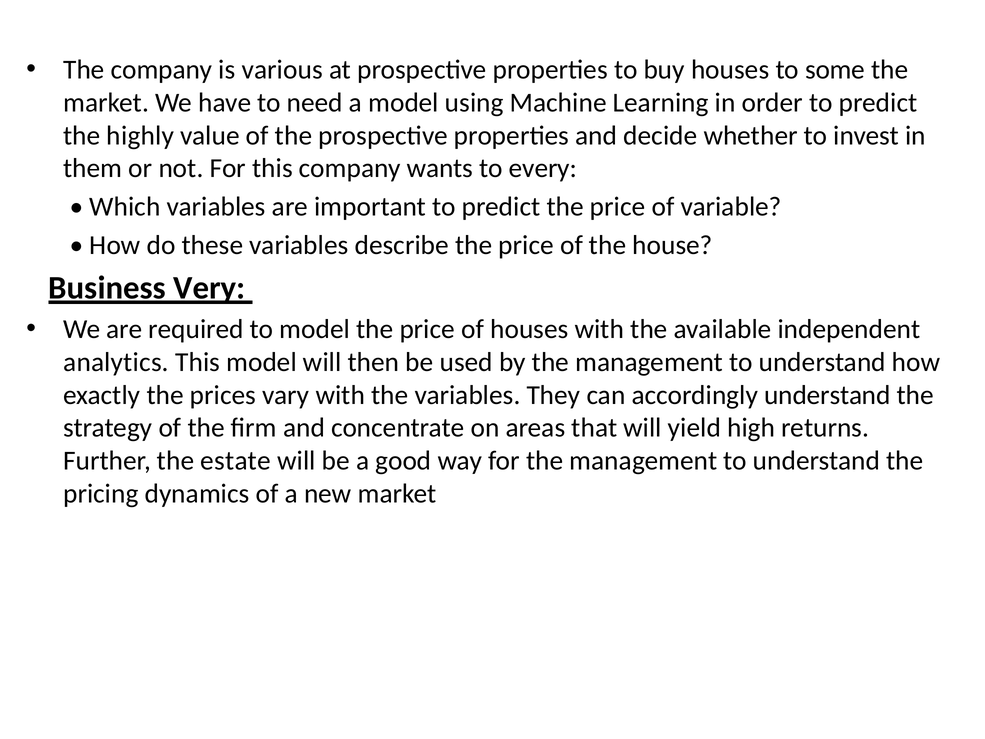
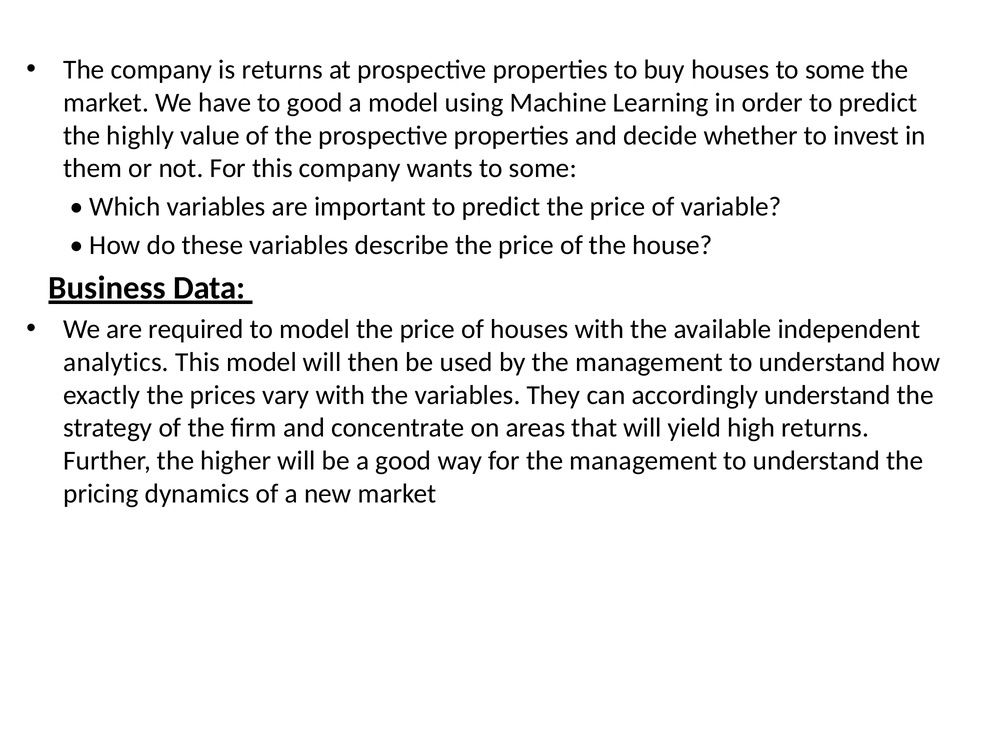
is various: various -> returns
to need: need -> good
wants to every: every -> some
Very: Very -> Data
estate: estate -> higher
